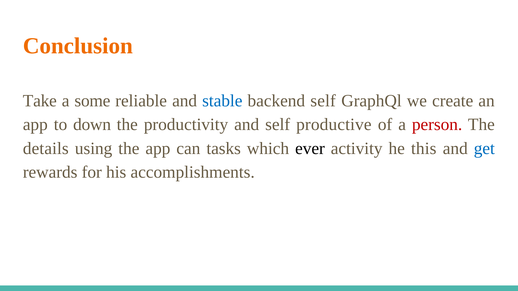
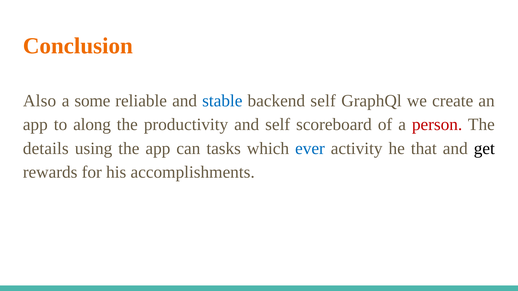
Take: Take -> Also
down: down -> along
productive: productive -> scoreboard
ever colour: black -> blue
this: this -> that
get colour: blue -> black
